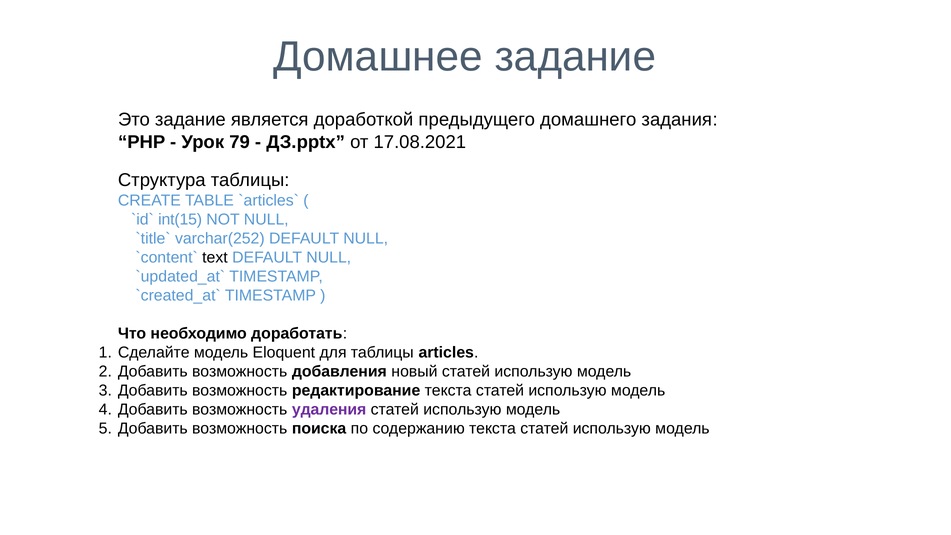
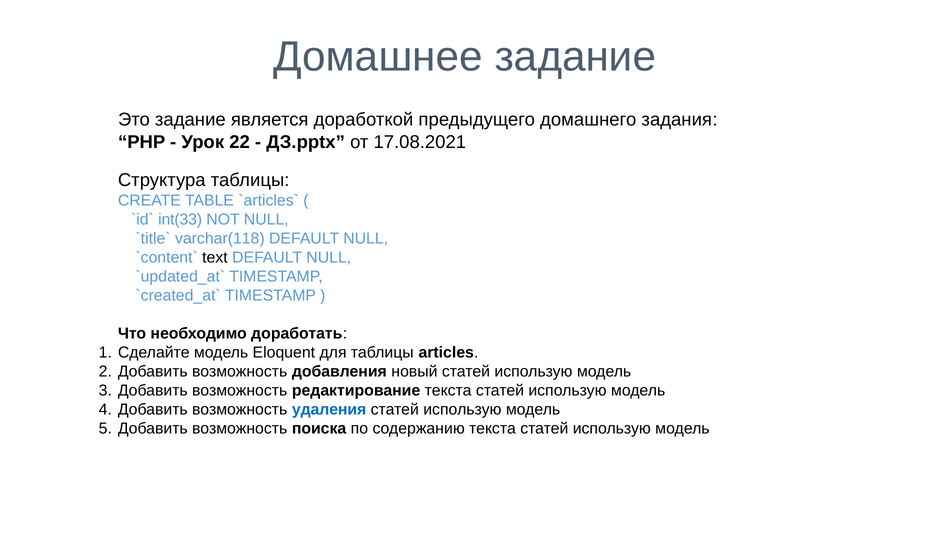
79: 79 -> 22
int(15: int(15 -> int(33
varchar(252: varchar(252 -> varchar(118
удаления colour: purple -> blue
